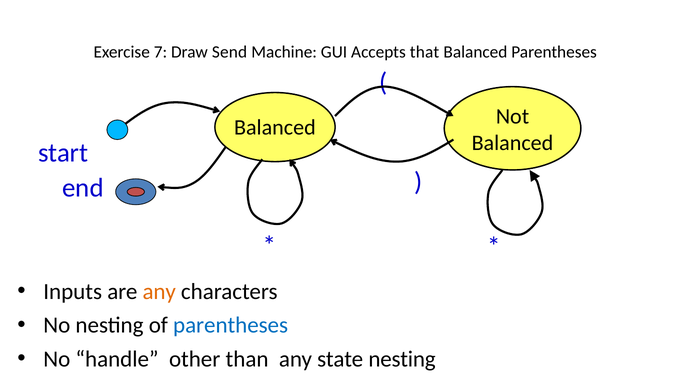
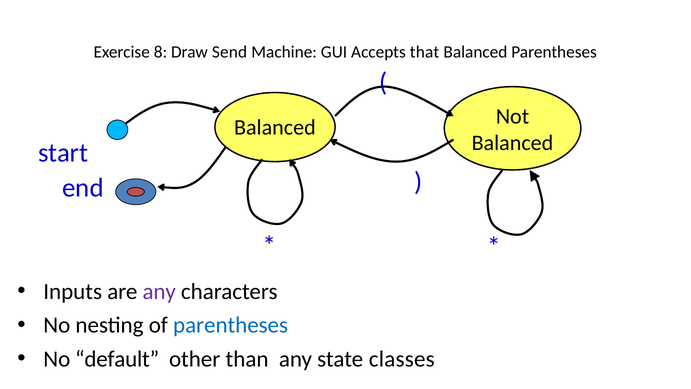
7: 7 -> 8
any at (159, 291) colour: orange -> purple
handle: handle -> default
state nesting: nesting -> classes
